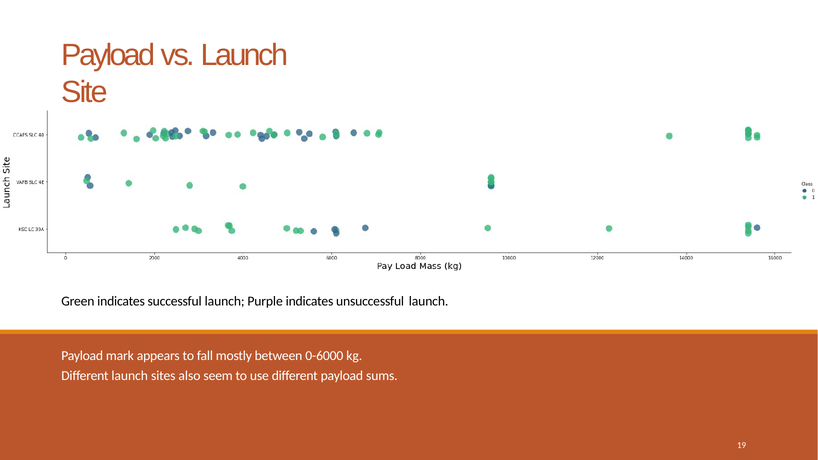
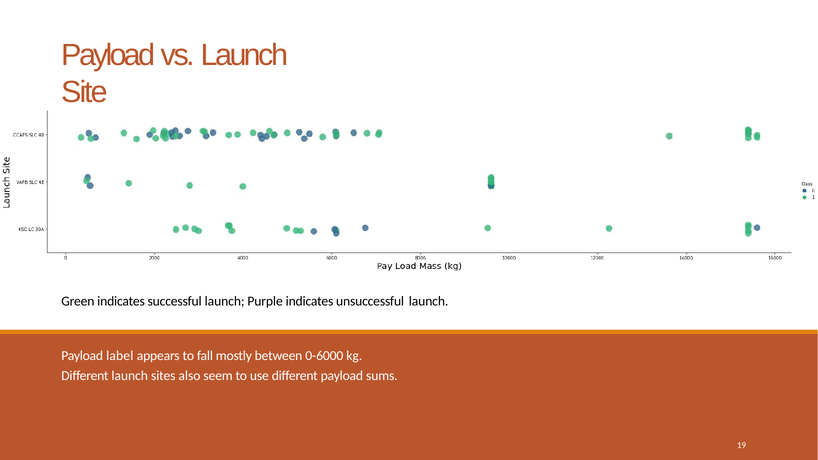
mark: mark -> label
